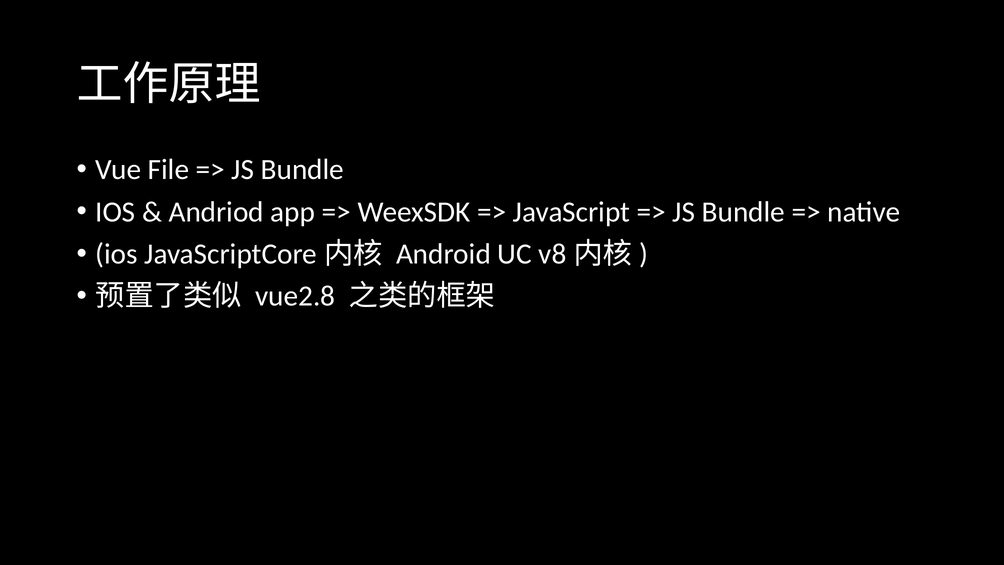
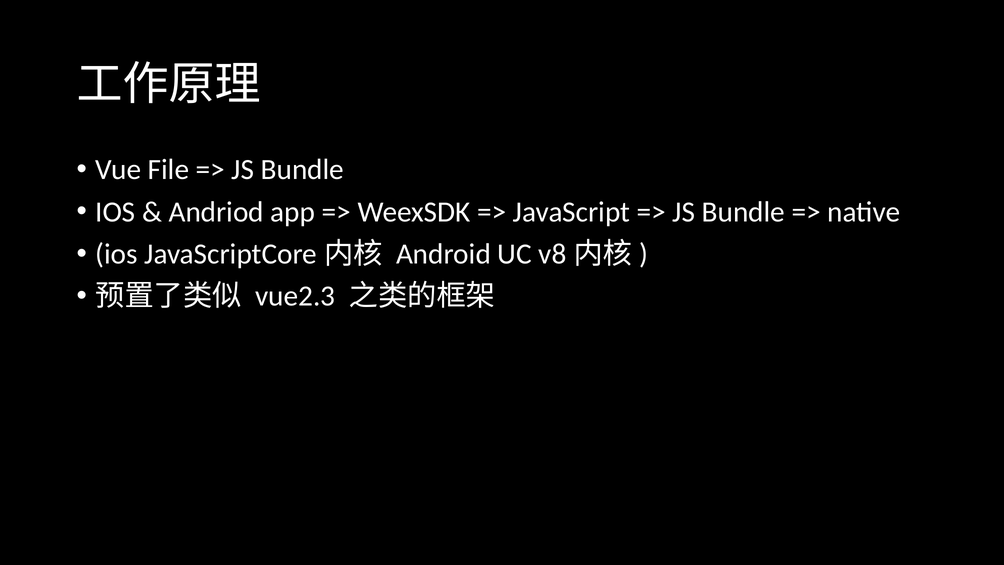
vue2.8: vue2.8 -> vue2.3
